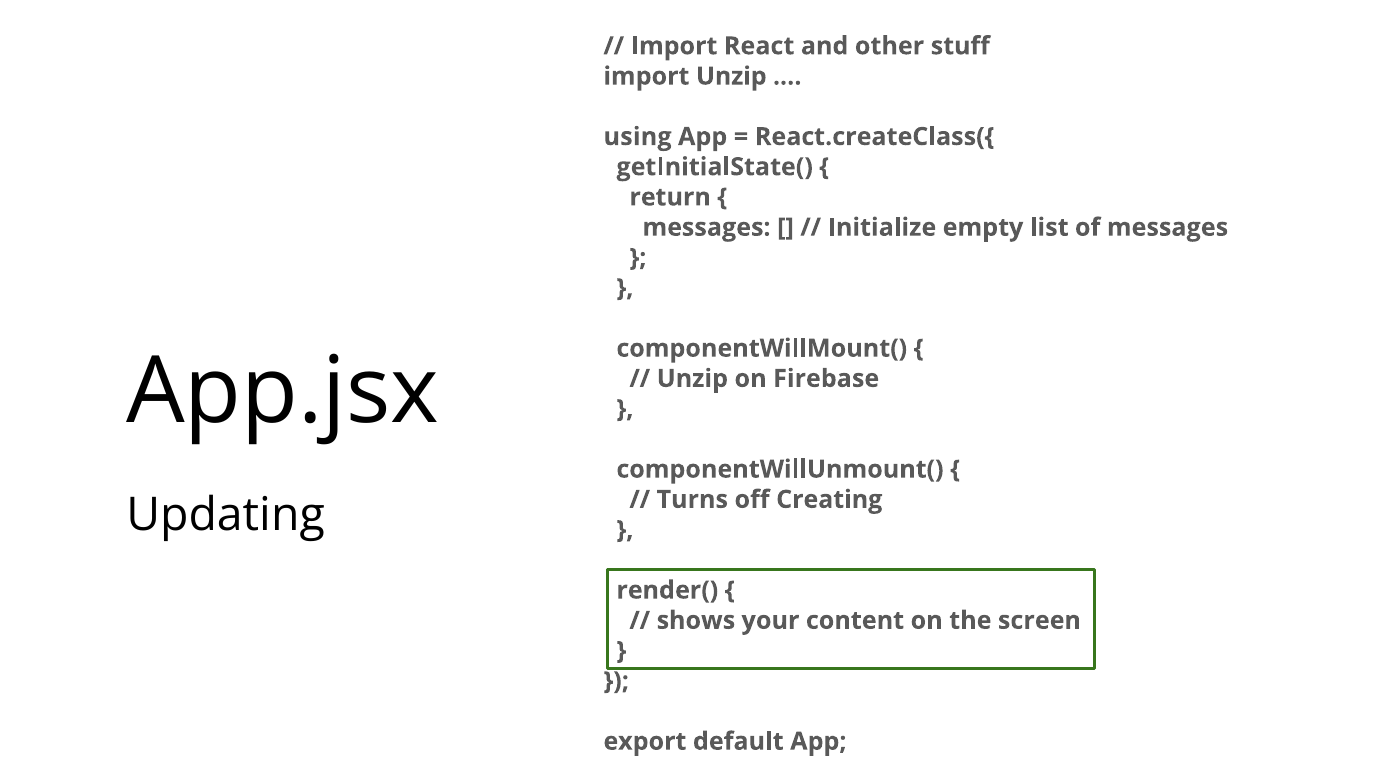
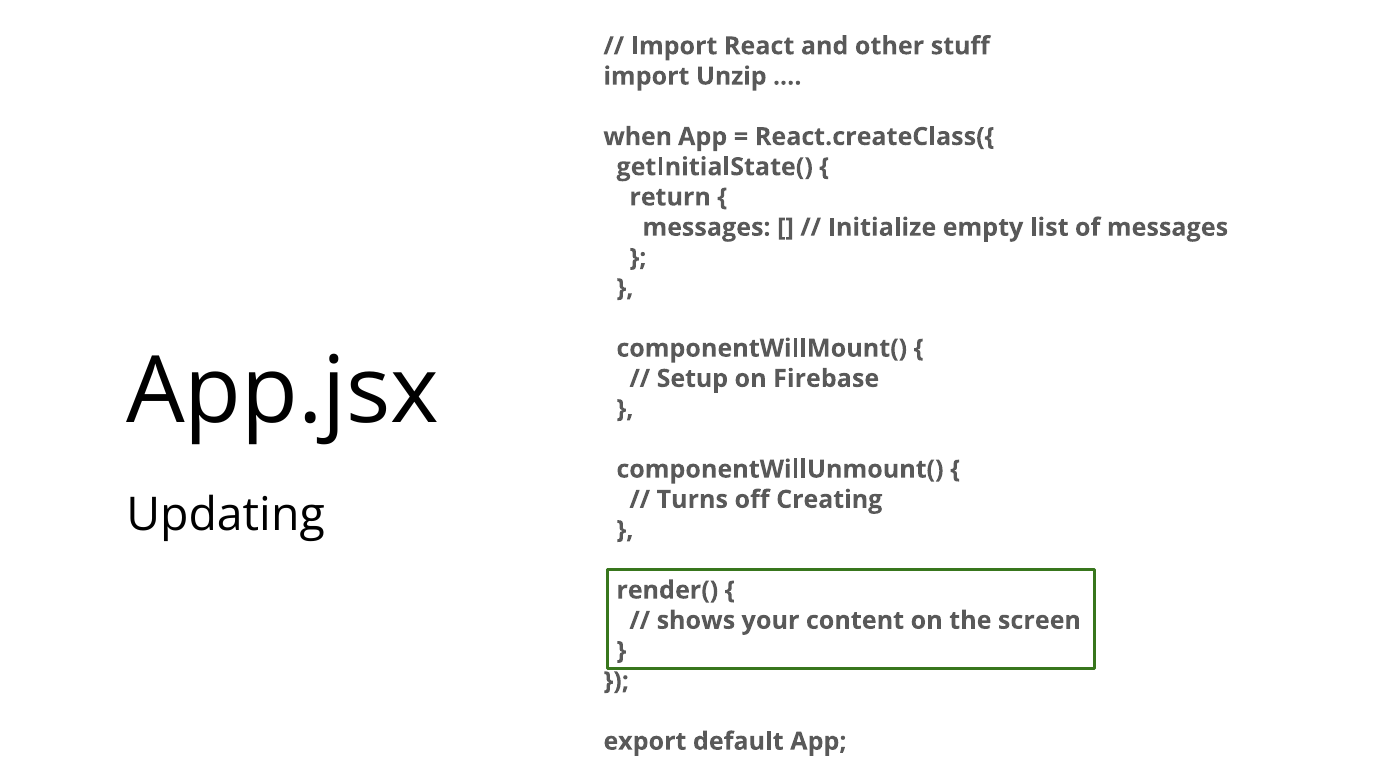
using: using -> when
Unzip at (692, 379): Unzip -> Setup
